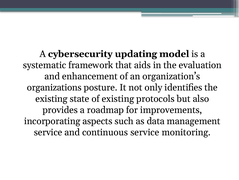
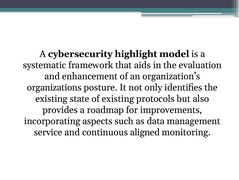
updating: updating -> highlight
continuous service: service -> aligned
